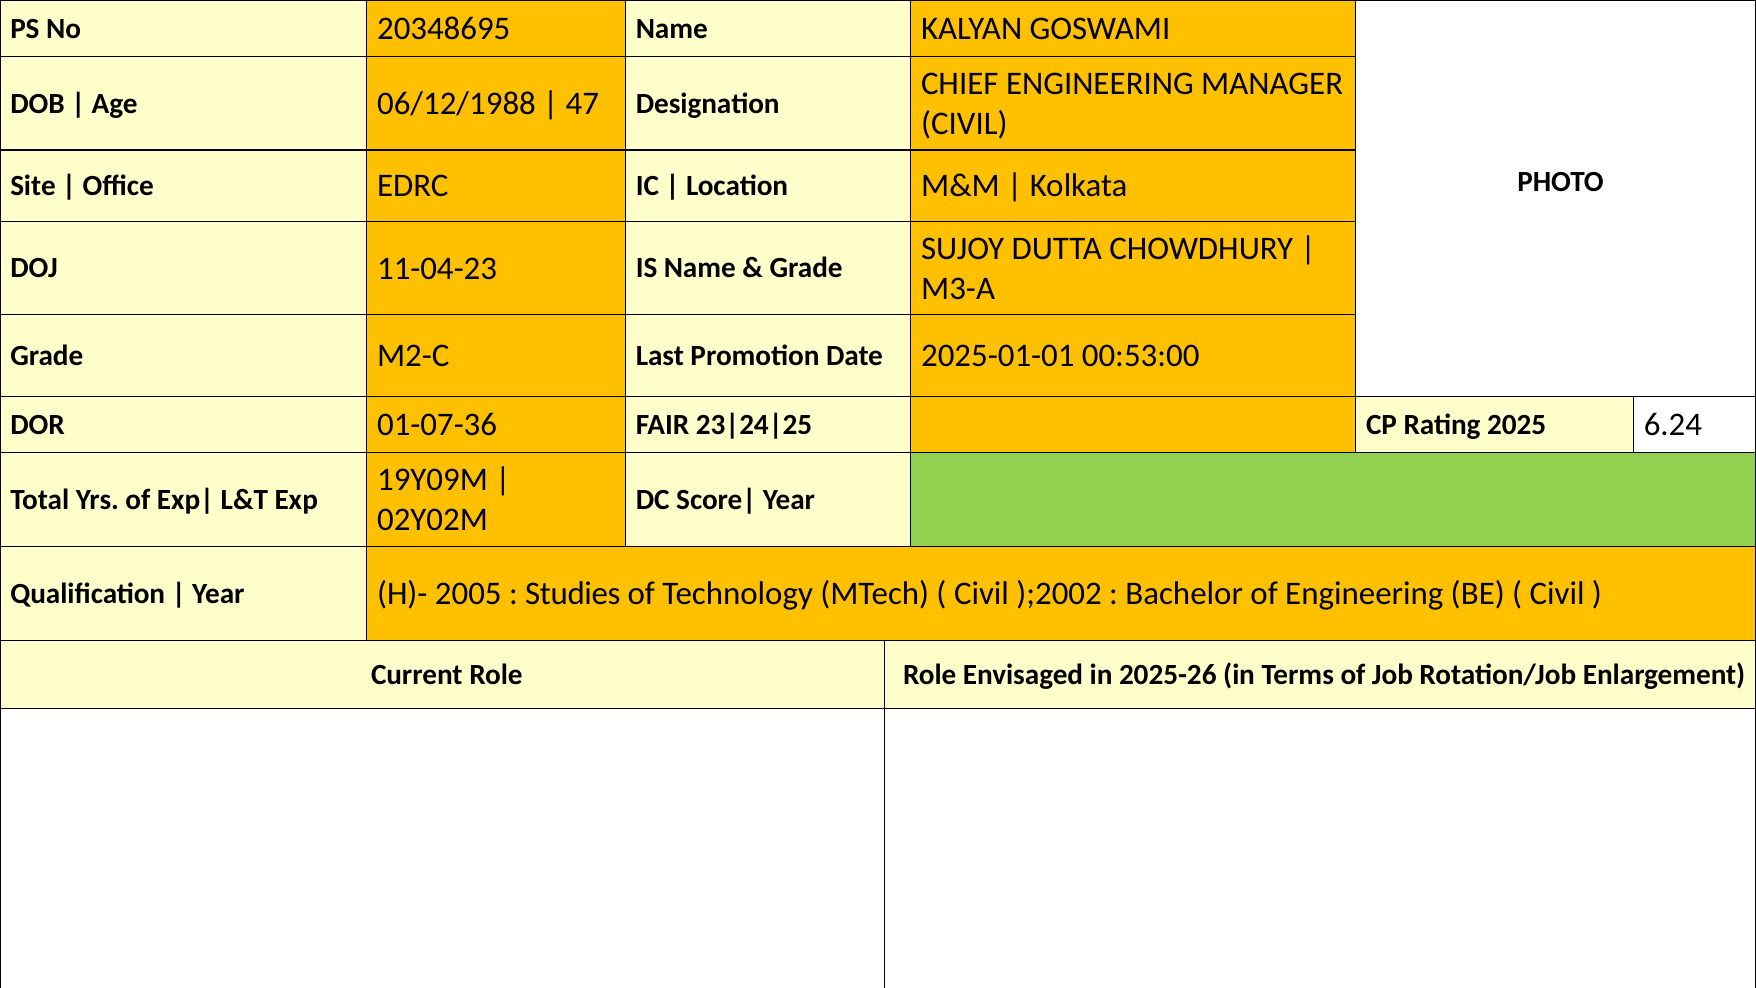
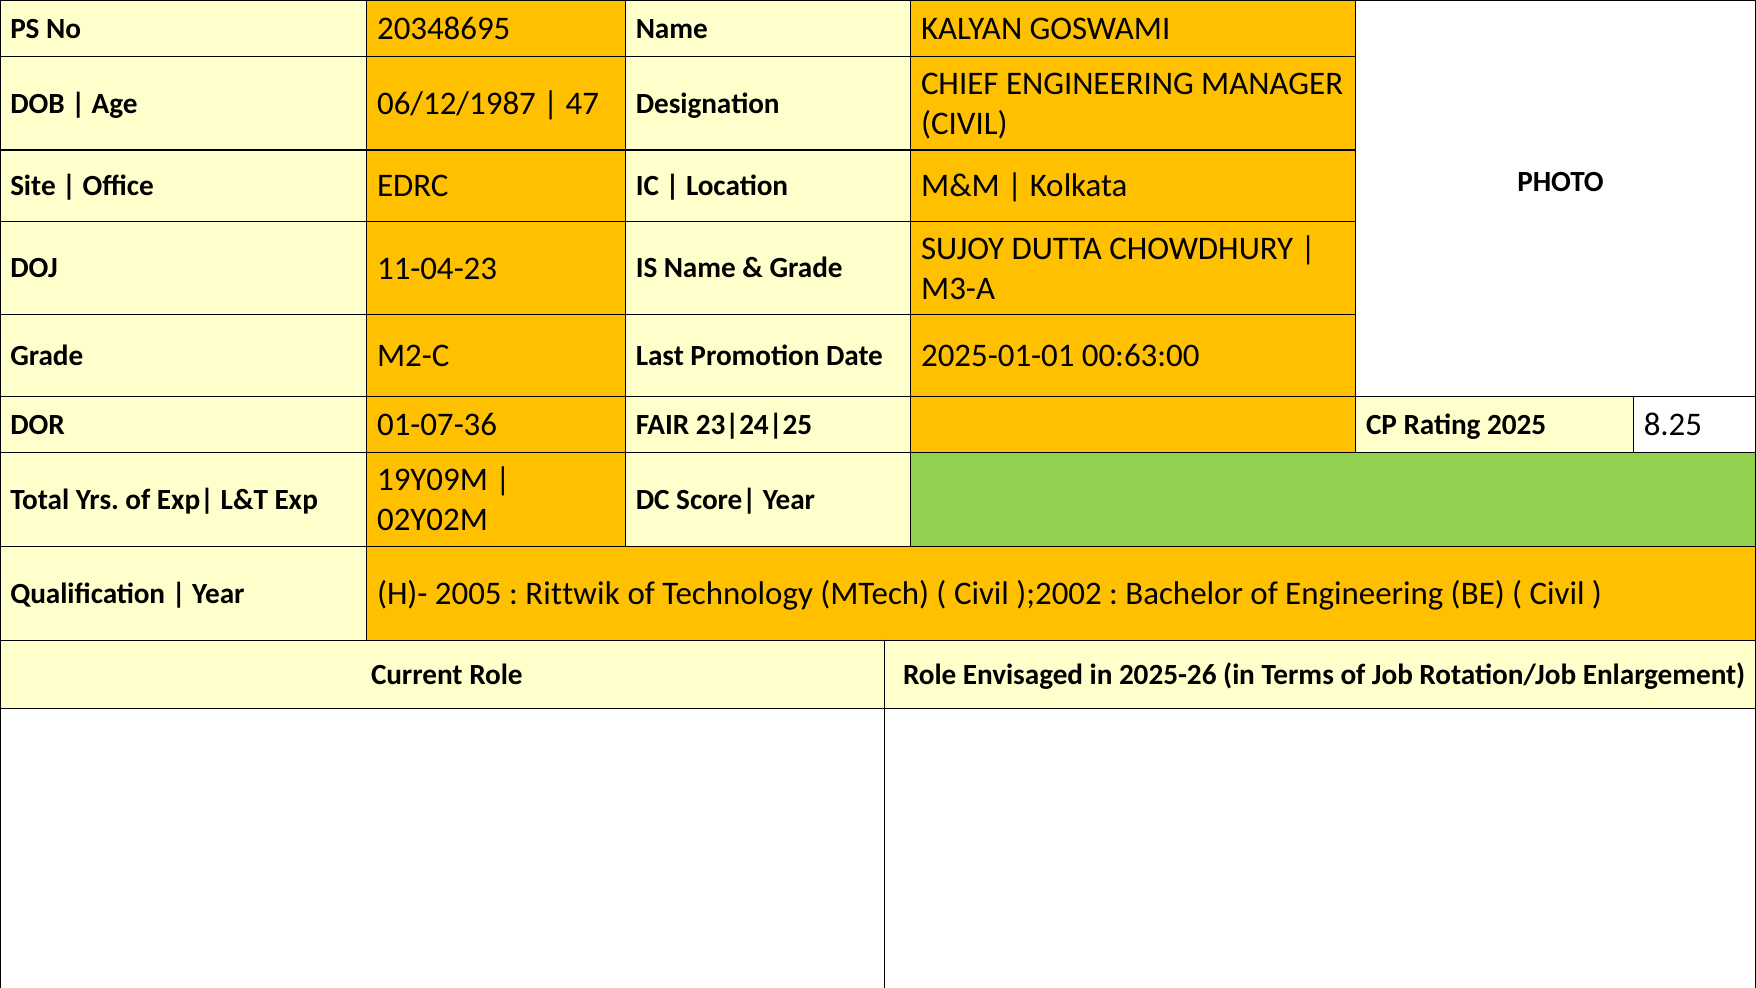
06/12/1988: 06/12/1988 -> 06/12/1987
00:53:00: 00:53:00 -> 00:63:00
6.24: 6.24 -> 8.25
Studies: Studies -> Rittwik
